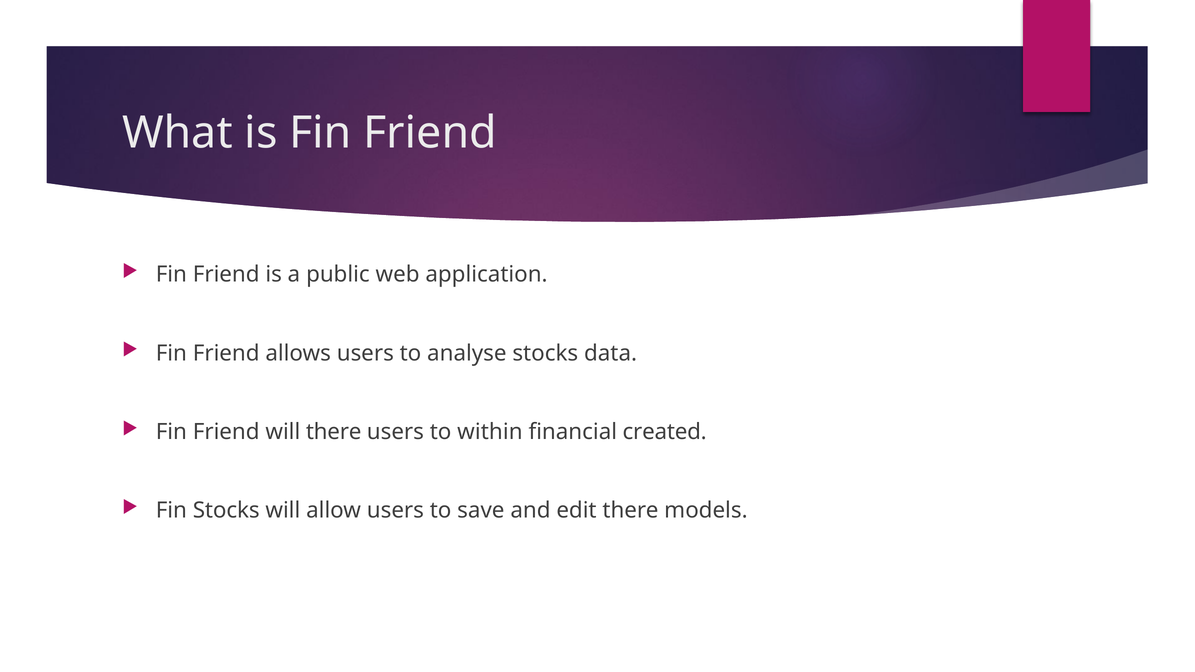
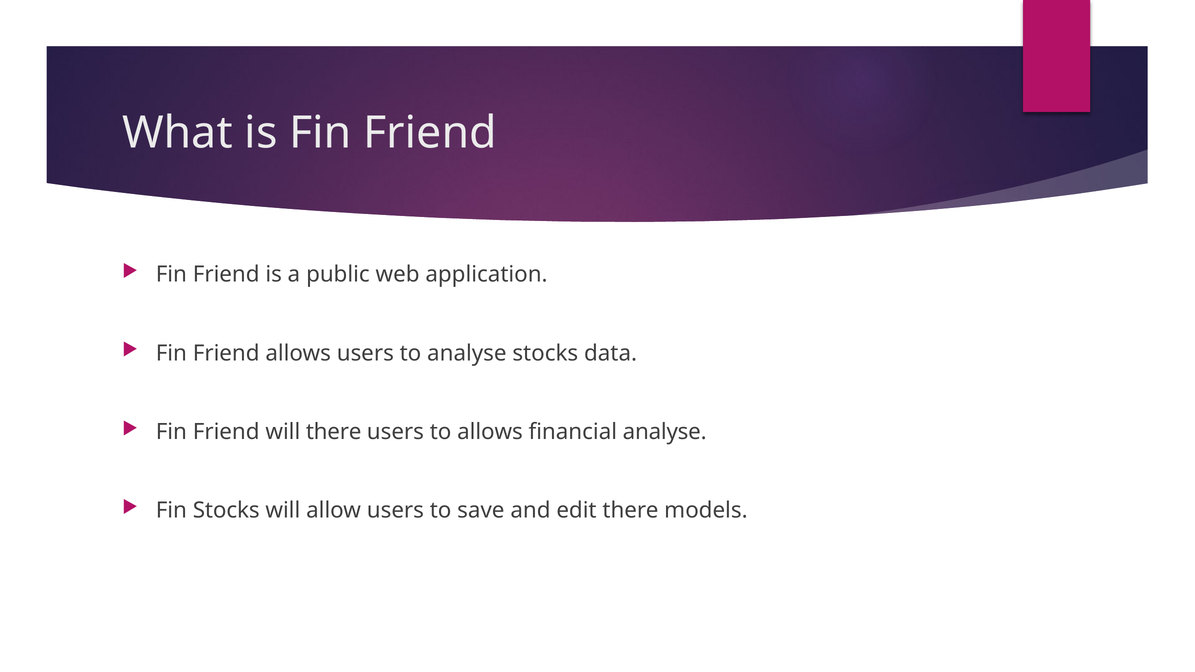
to within: within -> allows
financial created: created -> analyse
